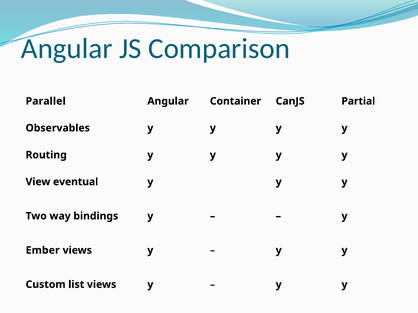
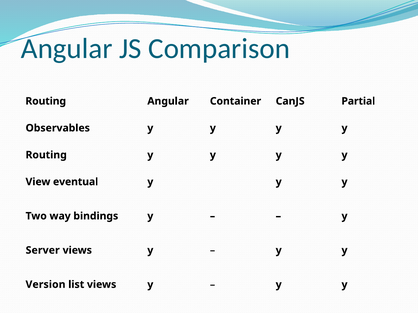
Parallel at (46, 101): Parallel -> Routing
Ember: Ember -> Server
Custom: Custom -> Version
